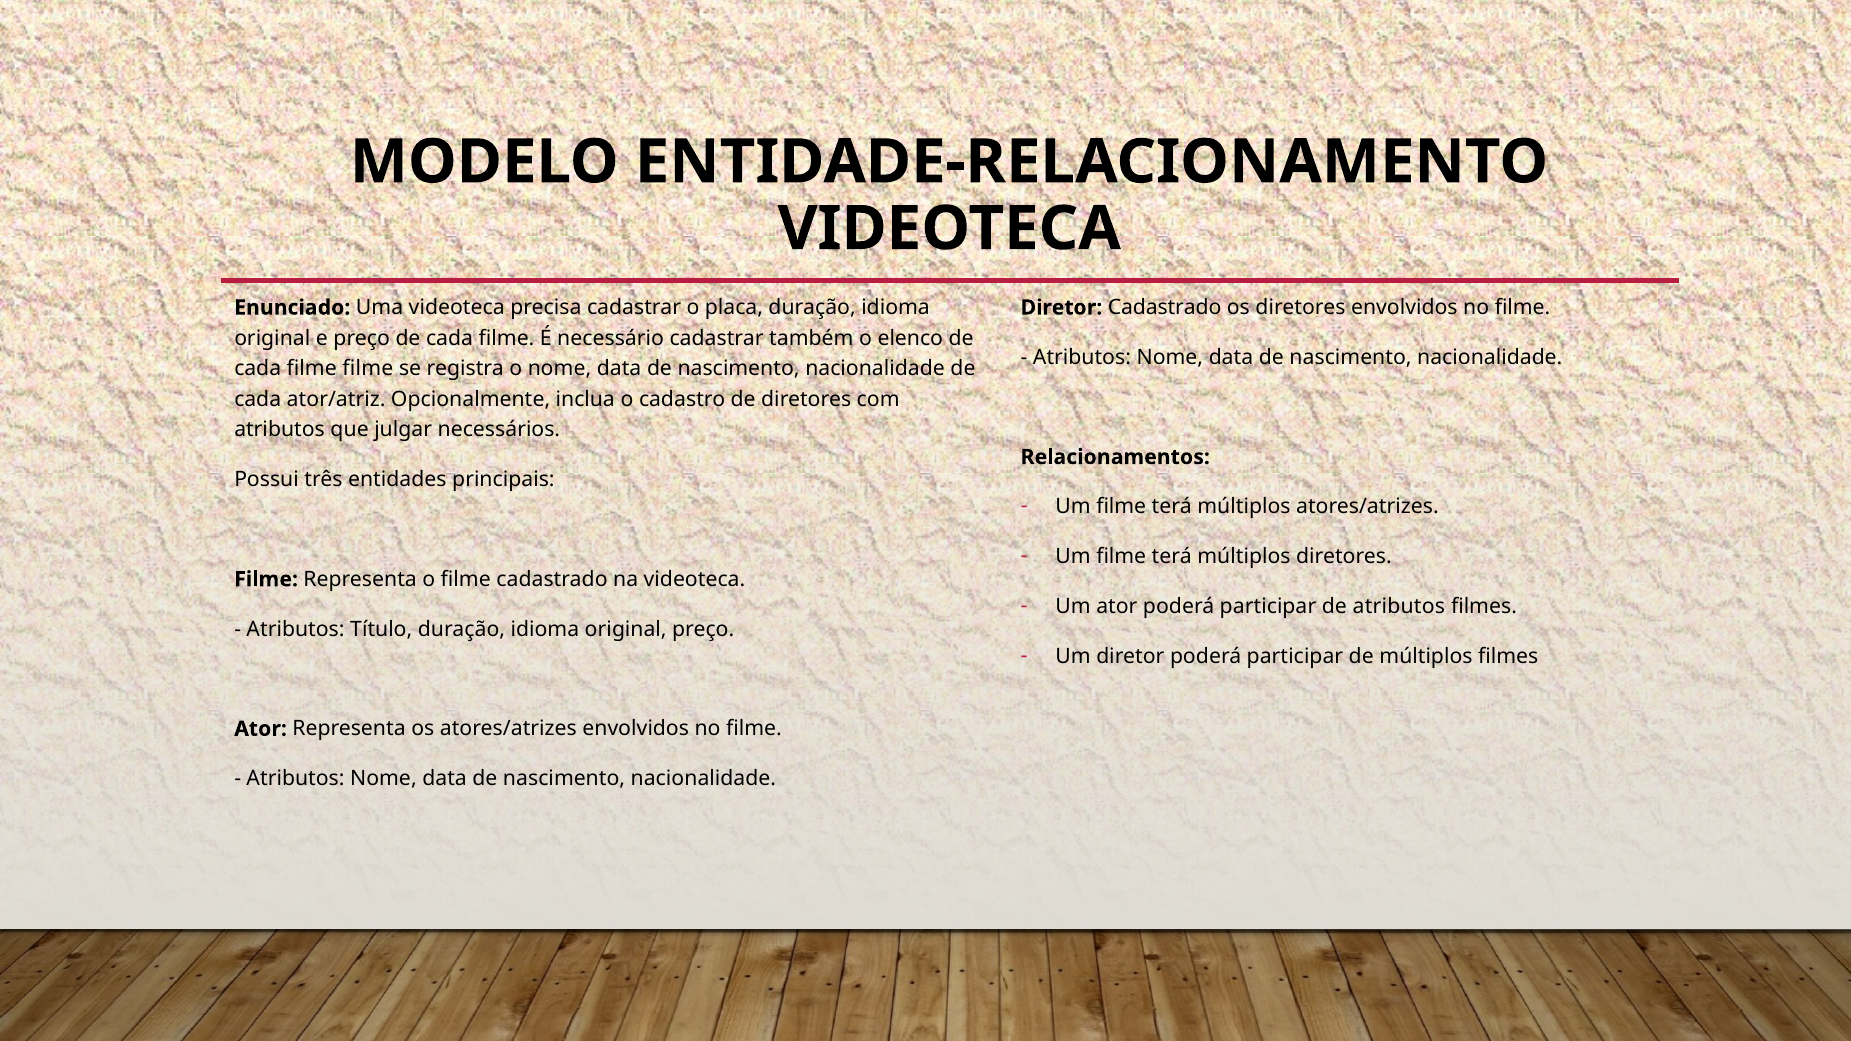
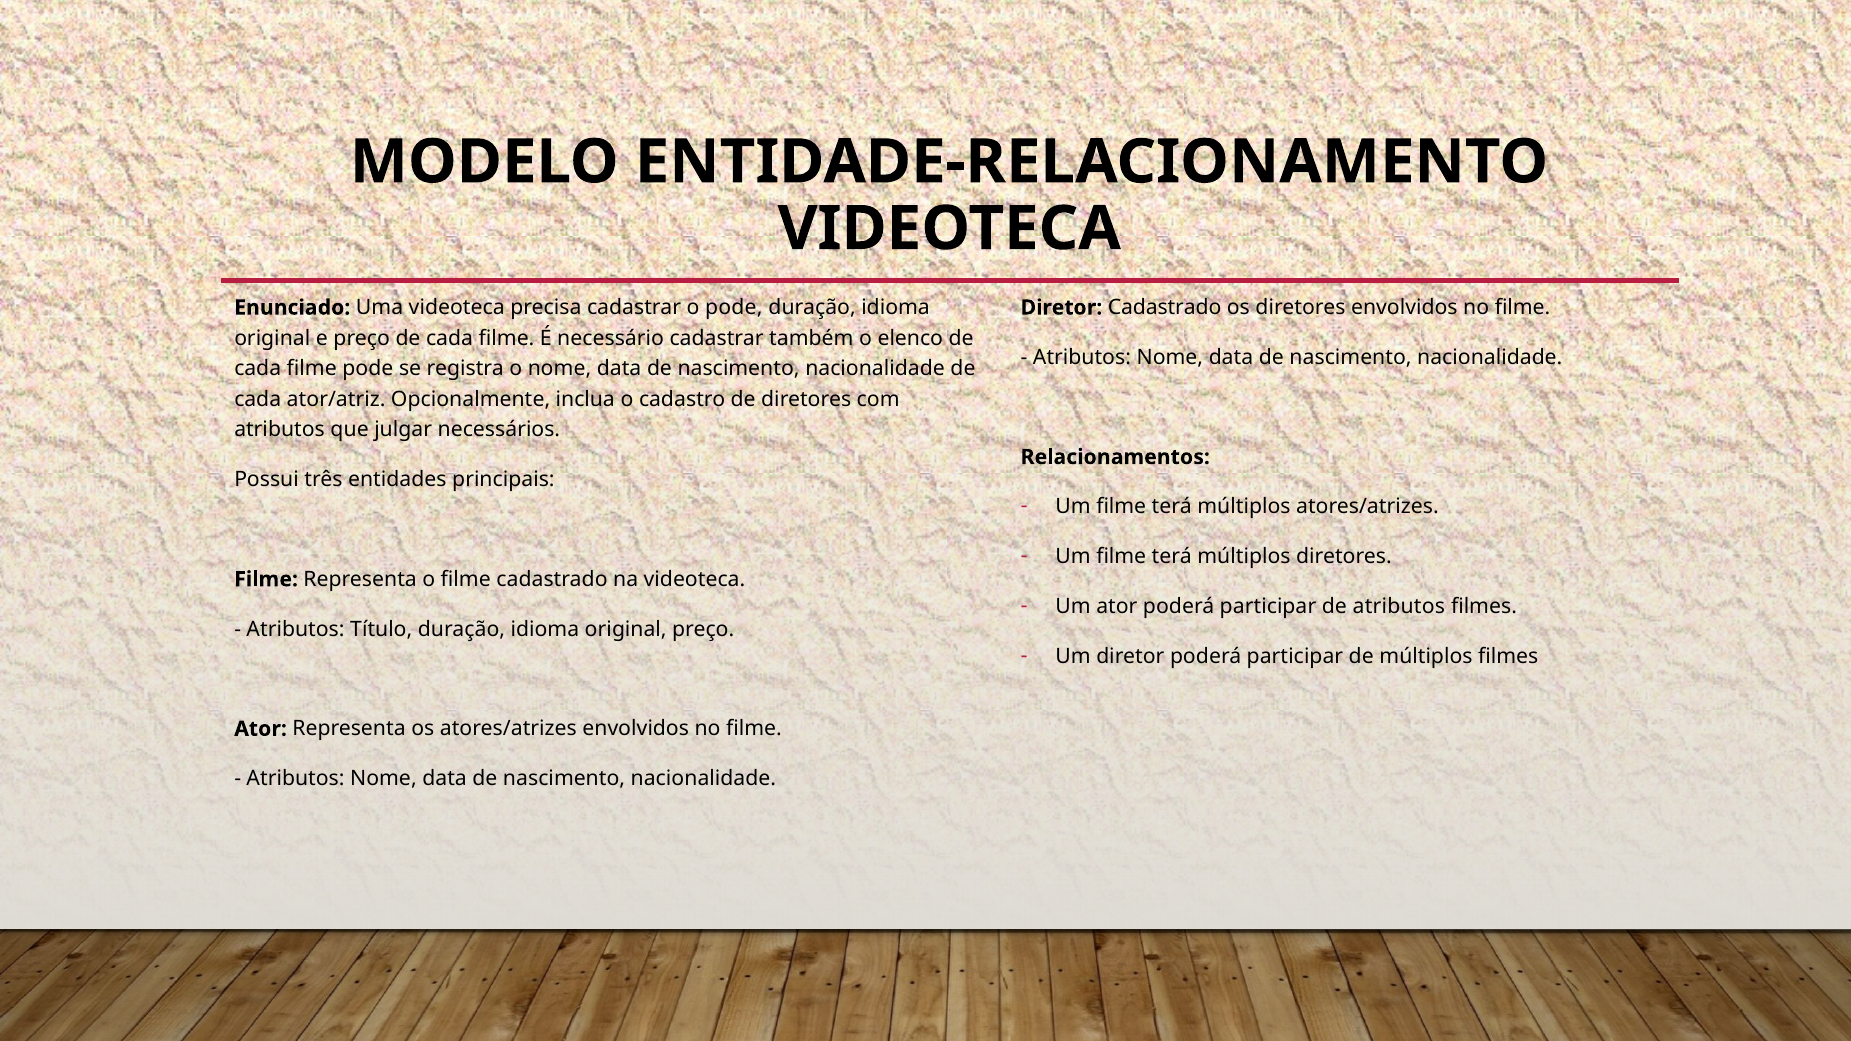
o placa: placa -> pode
filme filme: filme -> pode
